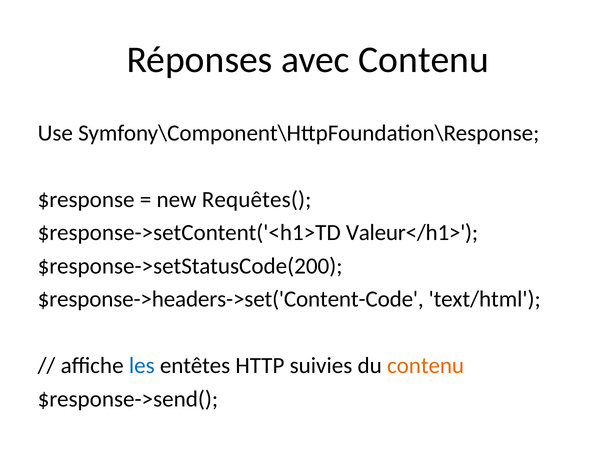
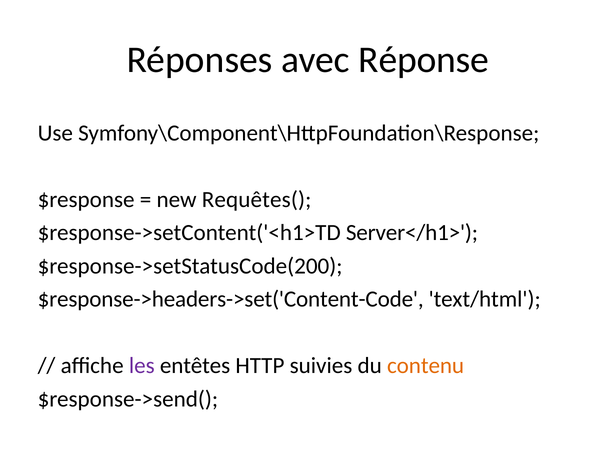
avec Contenu: Contenu -> Réponse
Valeur</h1>: Valeur</h1> -> Server</h1>
les colour: blue -> purple
